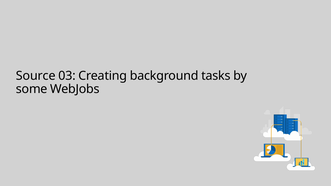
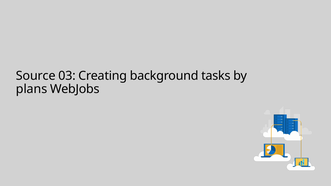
some: some -> plans
